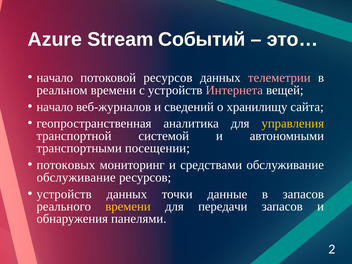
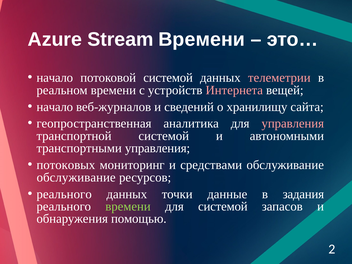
Stream Событий: Событий -> Времени
потоковой ресурсов: ресурсов -> системой
управления at (293, 124) colour: yellow -> pink
транспортными посещении: посещении -> управления
устройств at (64, 194): устройств -> реального
в запасов: запасов -> задания
времени at (128, 206) colour: yellow -> light green
для передачи: передачи -> системой
панелями: панелями -> помощью
